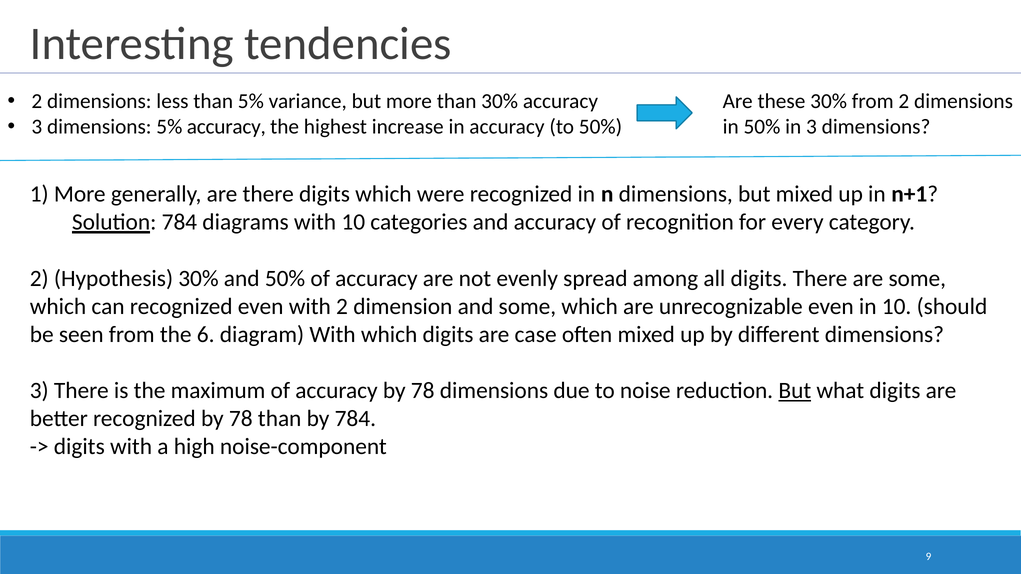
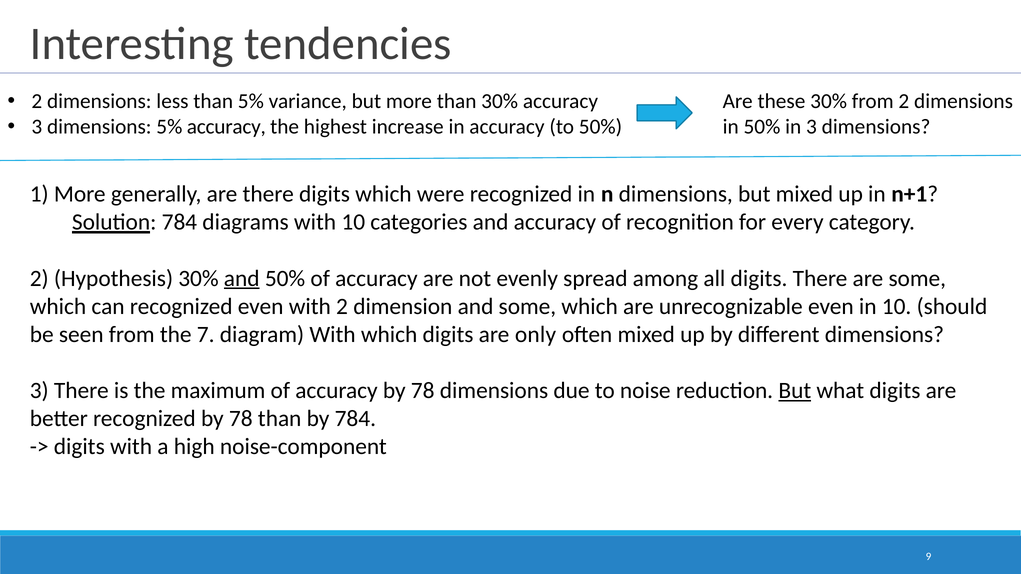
and at (242, 279) underline: none -> present
6: 6 -> 7
case: case -> only
